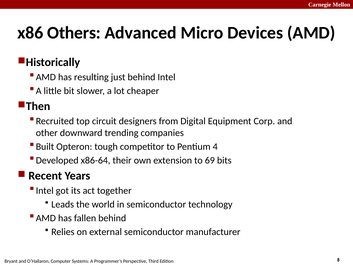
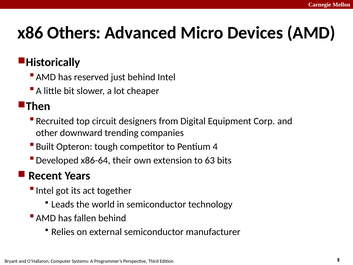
resulting: resulting -> reserved
69: 69 -> 63
